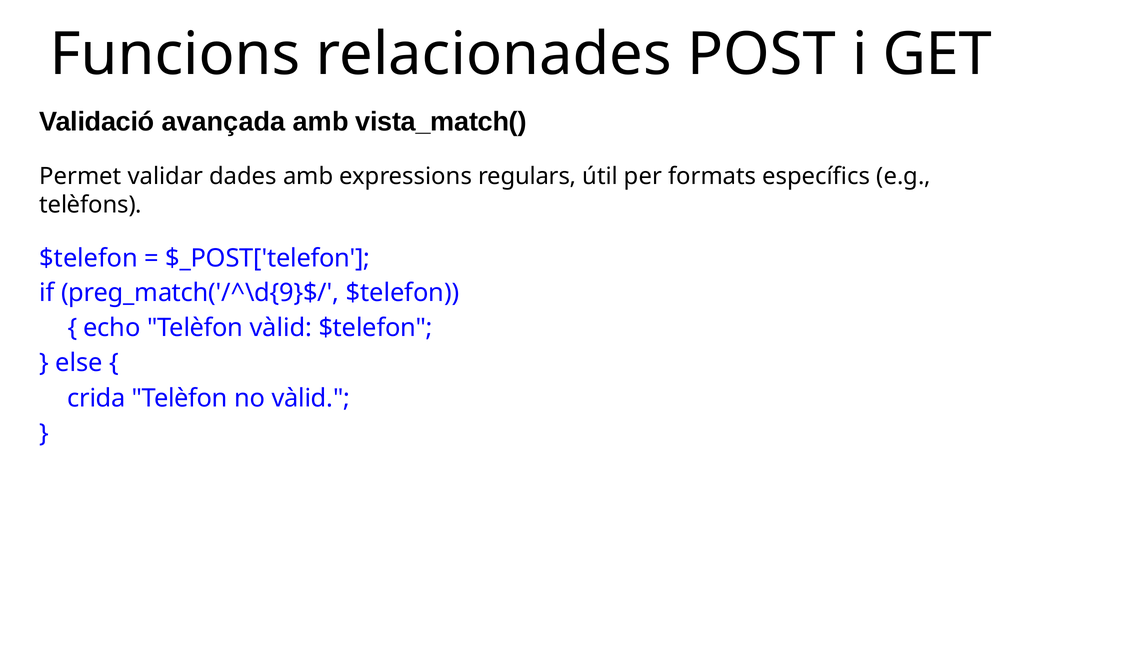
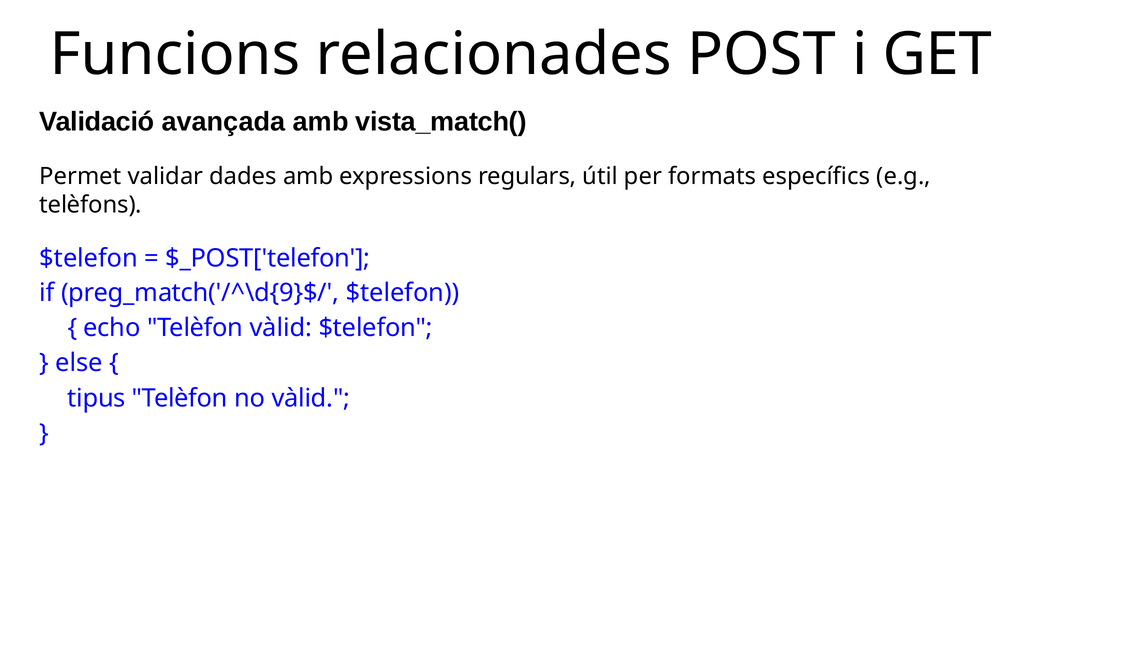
crida: crida -> tipus
